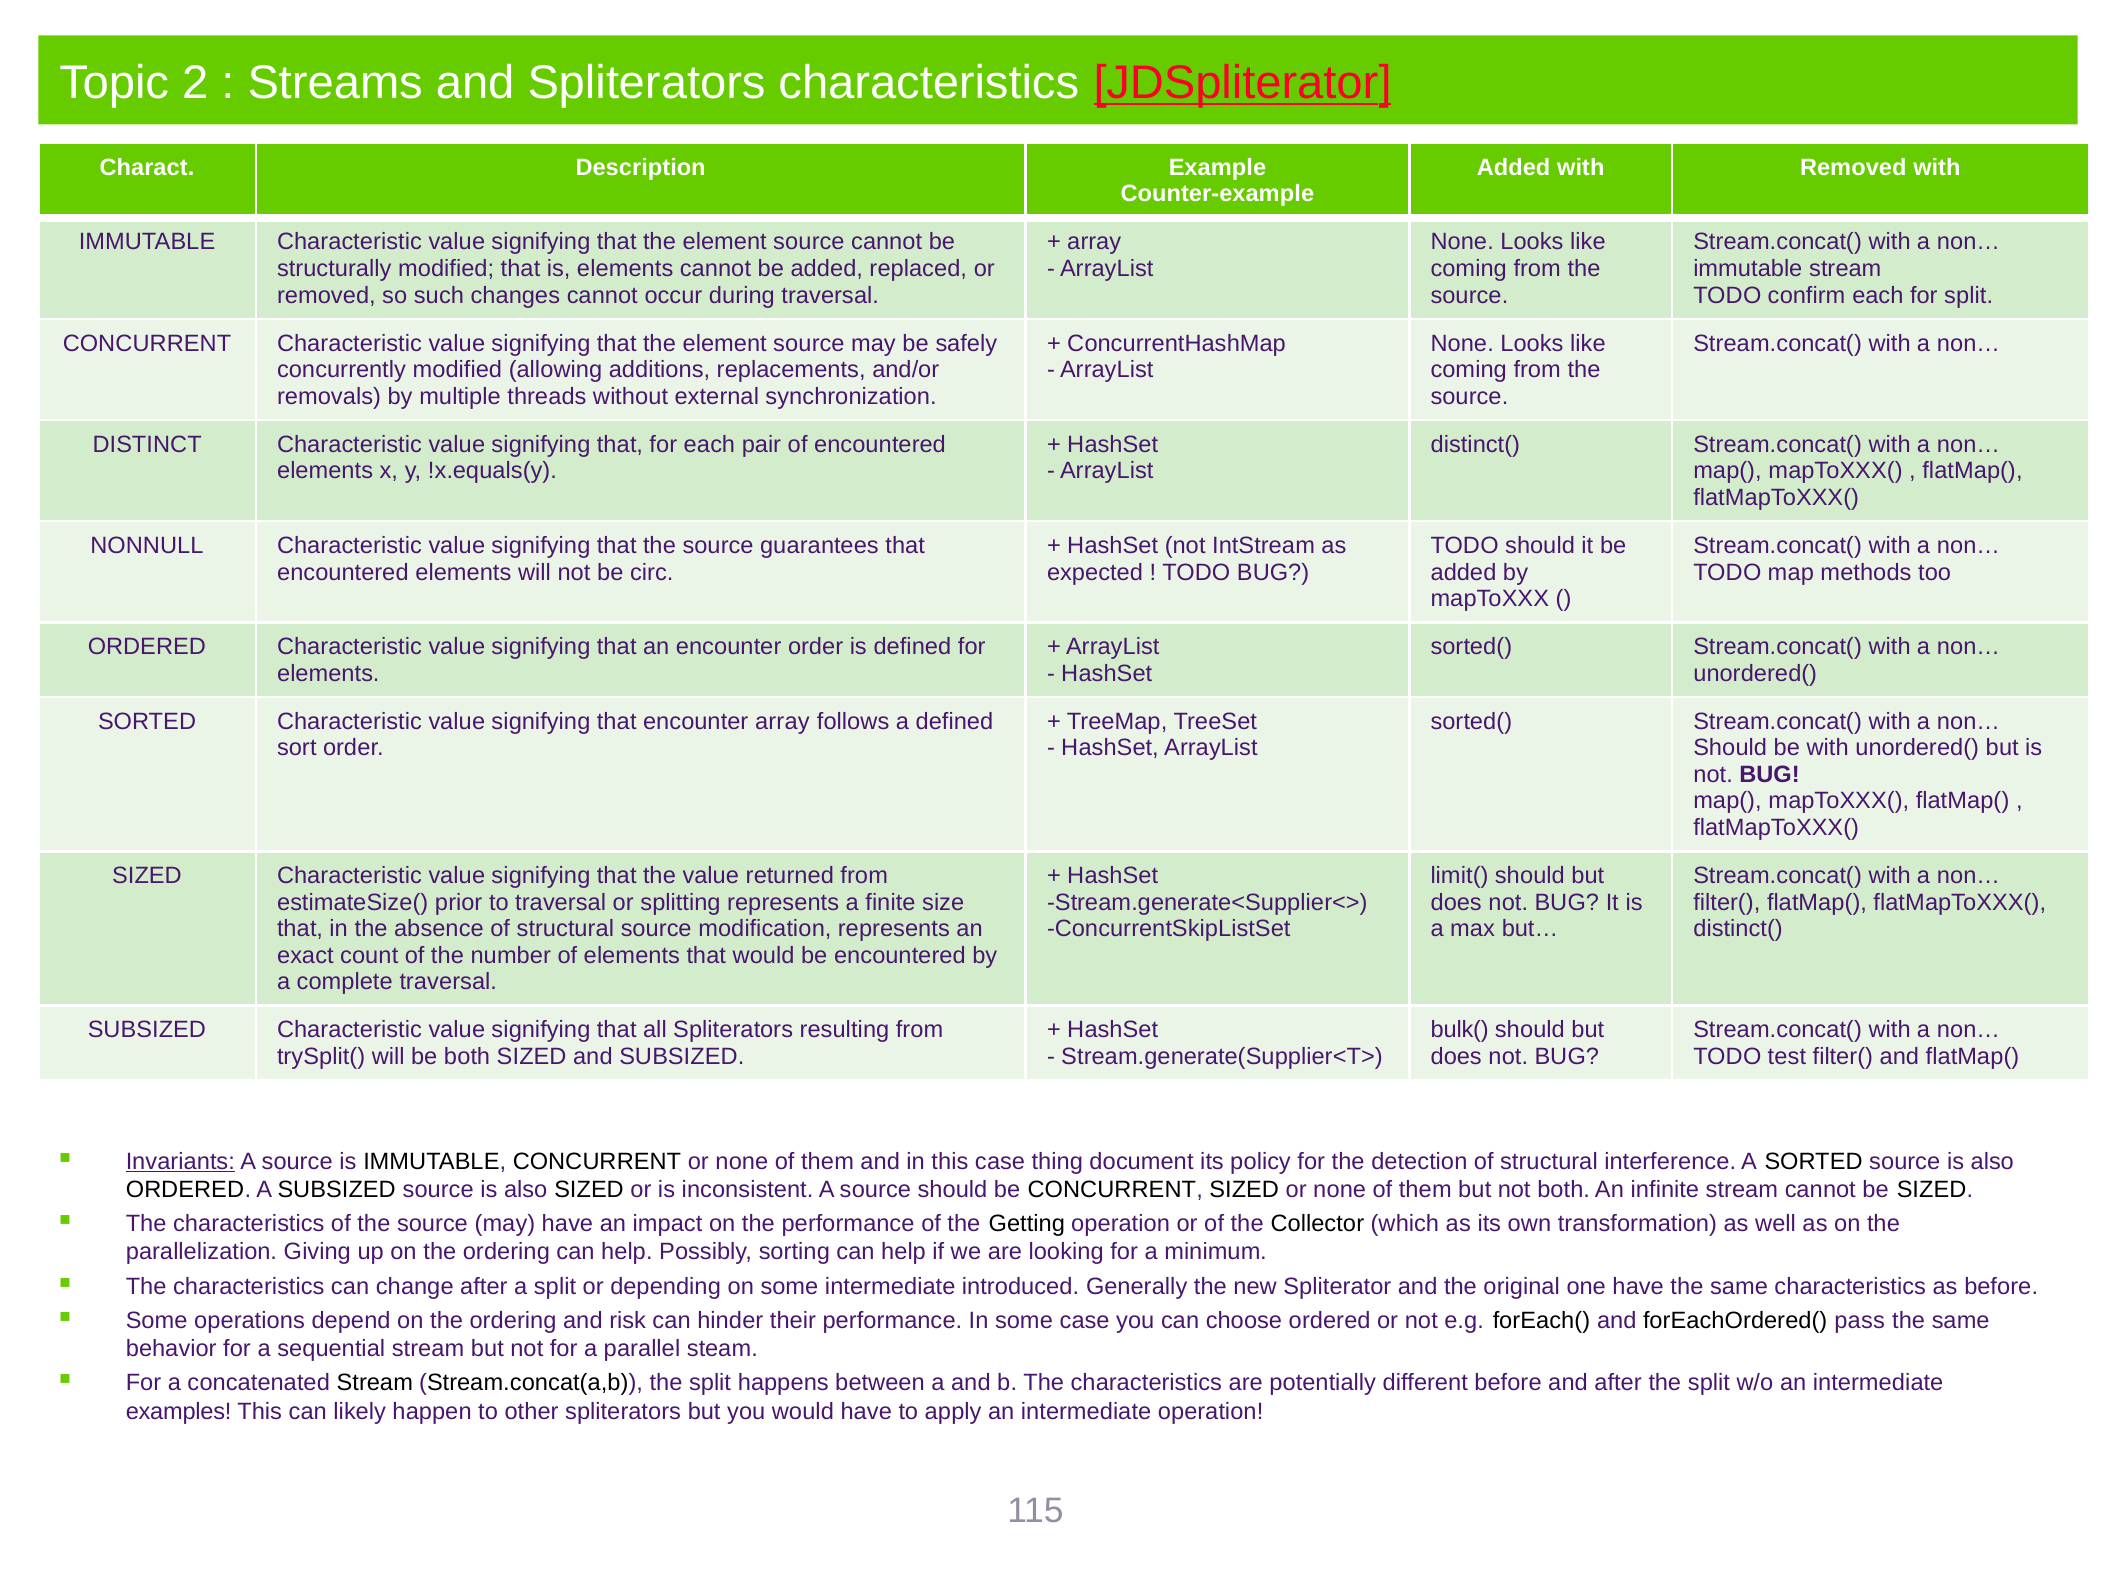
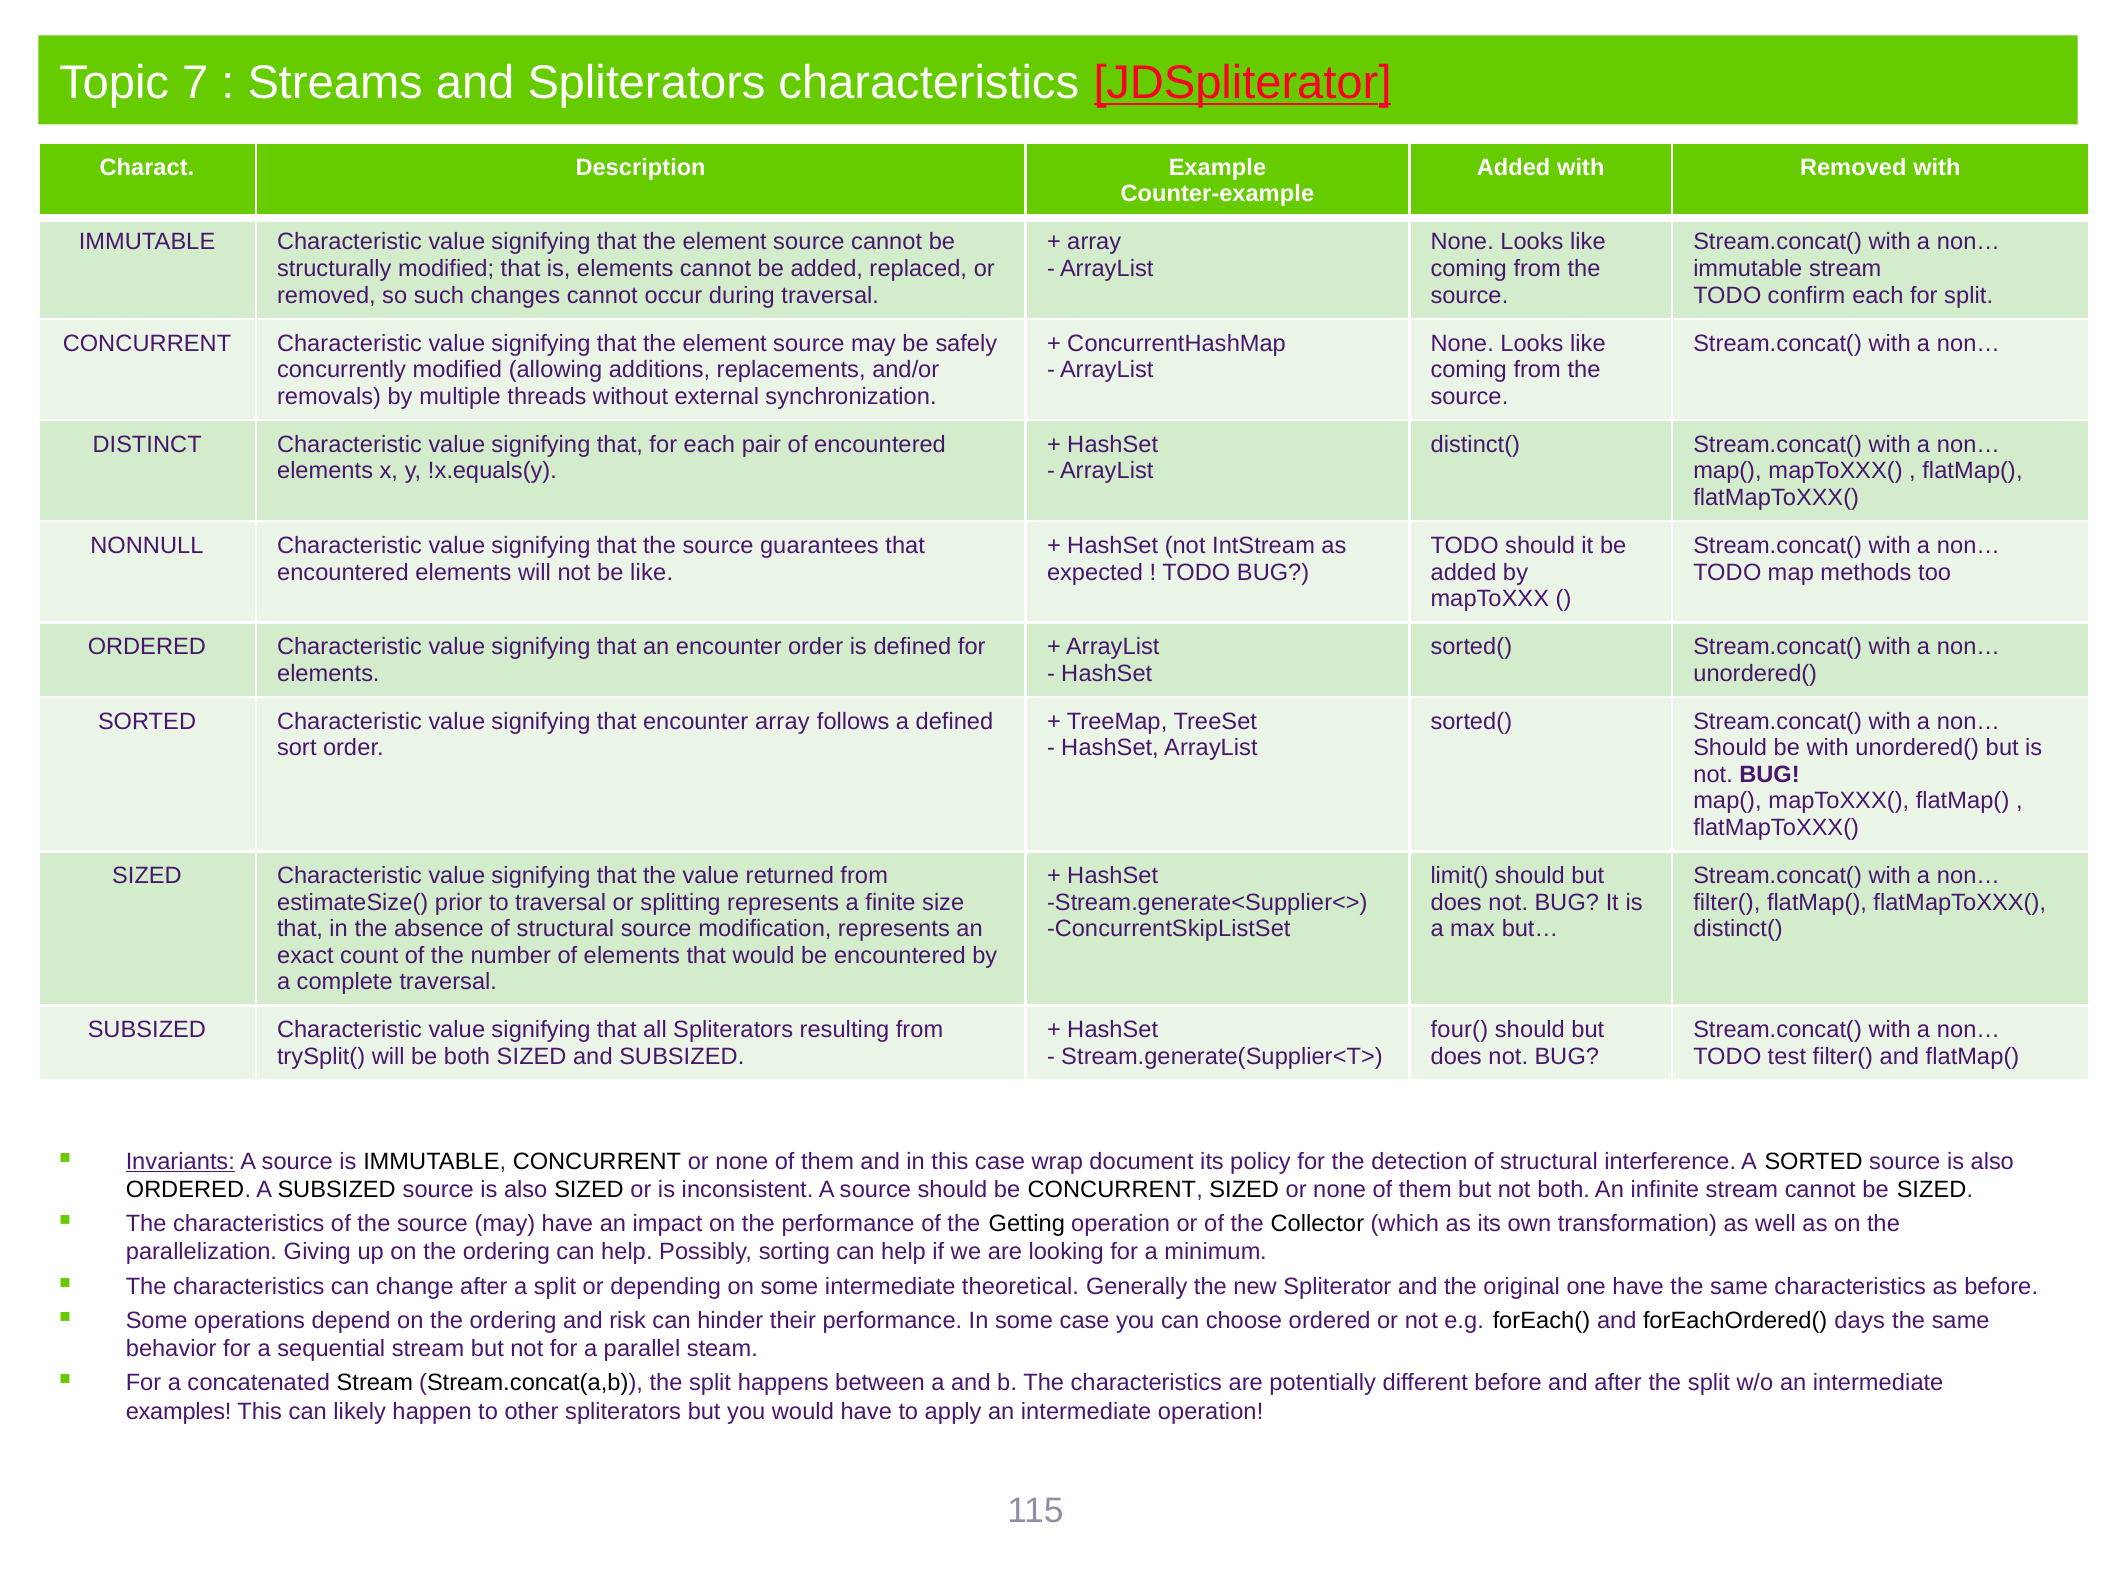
2: 2 -> 7
be circ: circ -> like
bulk(: bulk( -> four(
thing: thing -> wrap
introduced: introduced -> theoretical
pass: pass -> days
